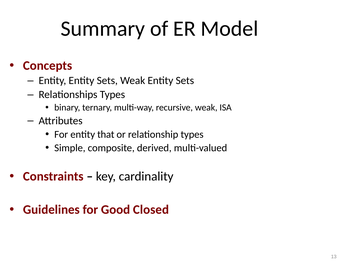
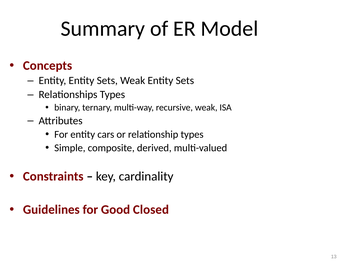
that: that -> cars
